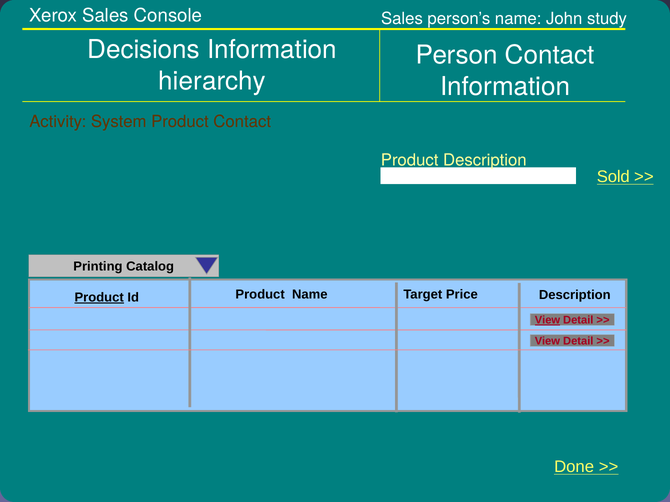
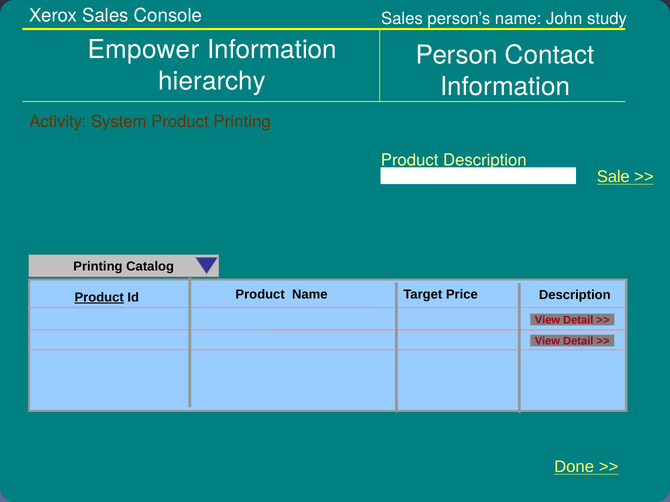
Decisions: Decisions -> Empower
Product Contact: Contact -> Printing
Sold: Sold -> Sale
View at (547, 321) underline: present -> none
